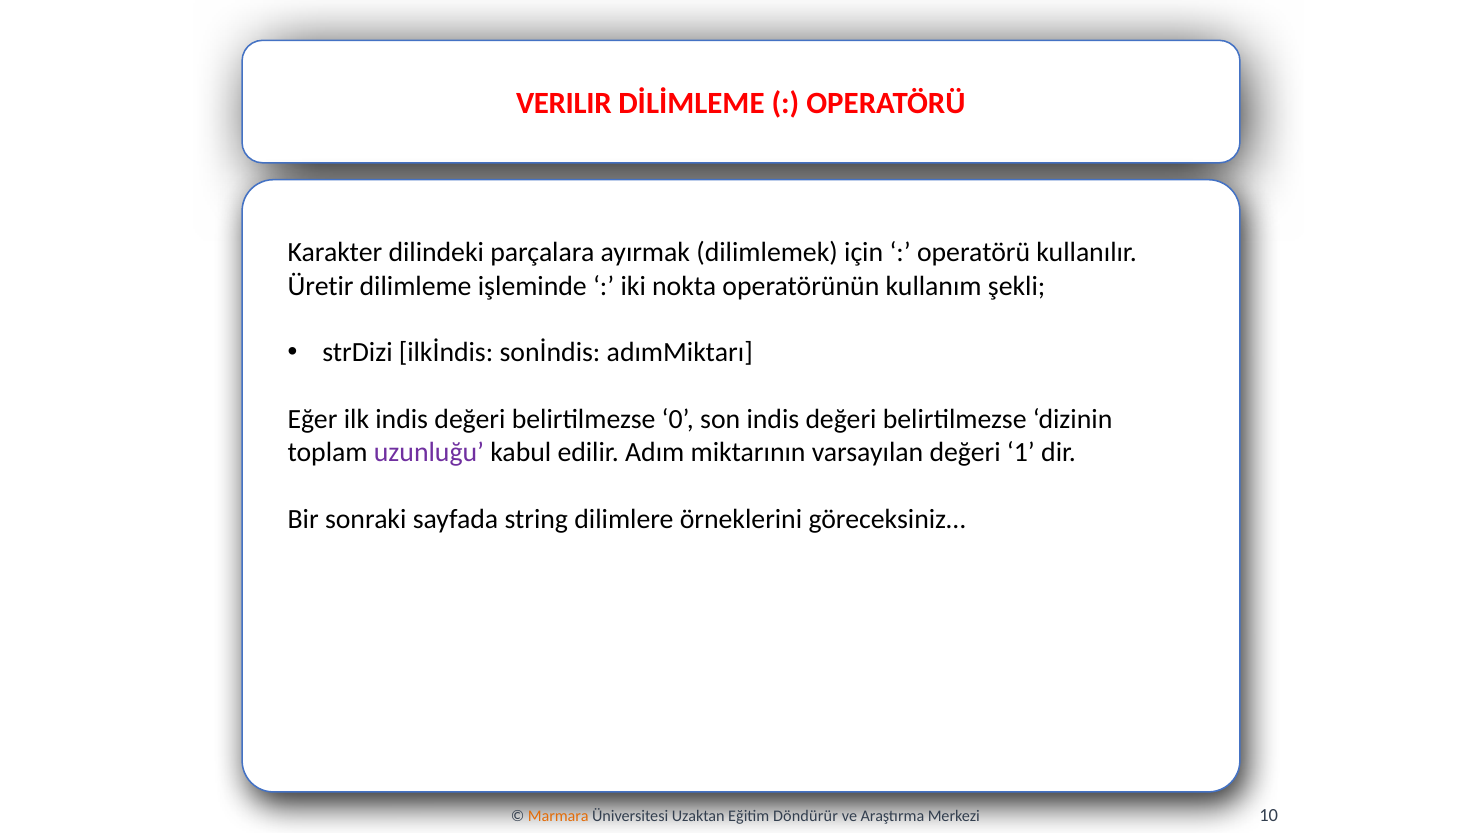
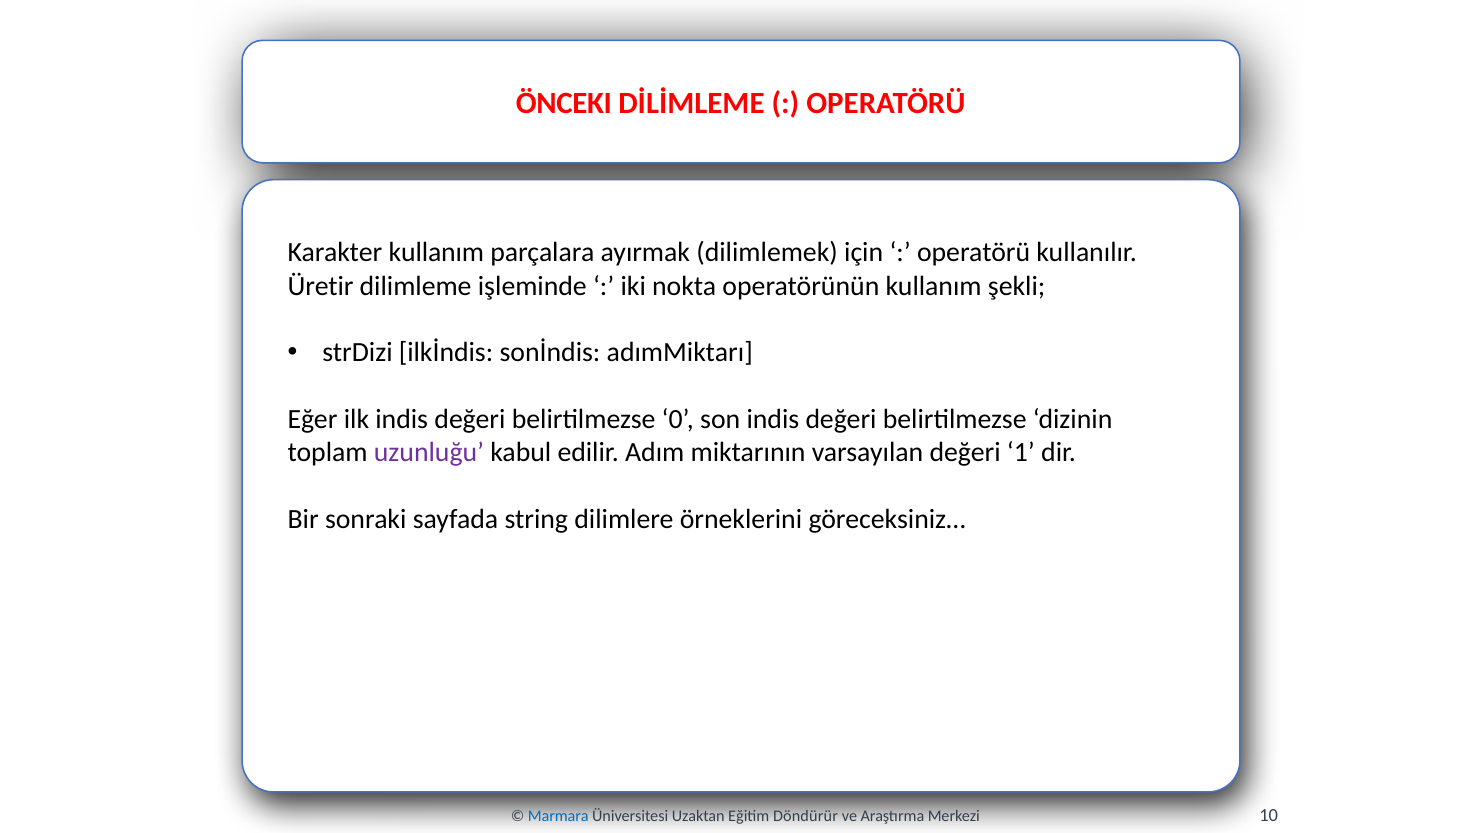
VERILIR: VERILIR -> ÖNCEKI
Karakter dilindeki: dilindeki -> kullanım
Marmara colour: orange -> blue
